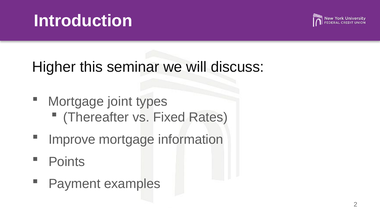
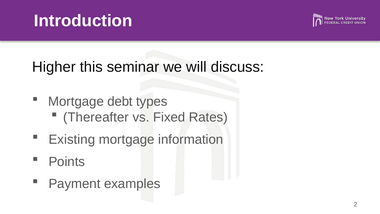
joint: joint -> debt
Improve: Improve -> Existing
